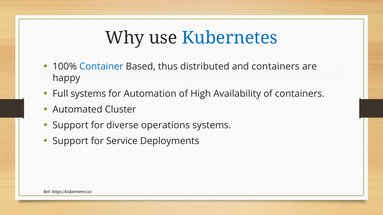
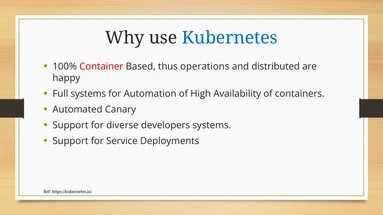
Container colour: blue -> red
distributed: distributed -> operations
and containers: containers -> distributed
Cluster: Cluster -> Canary
operations: operations -> developers
